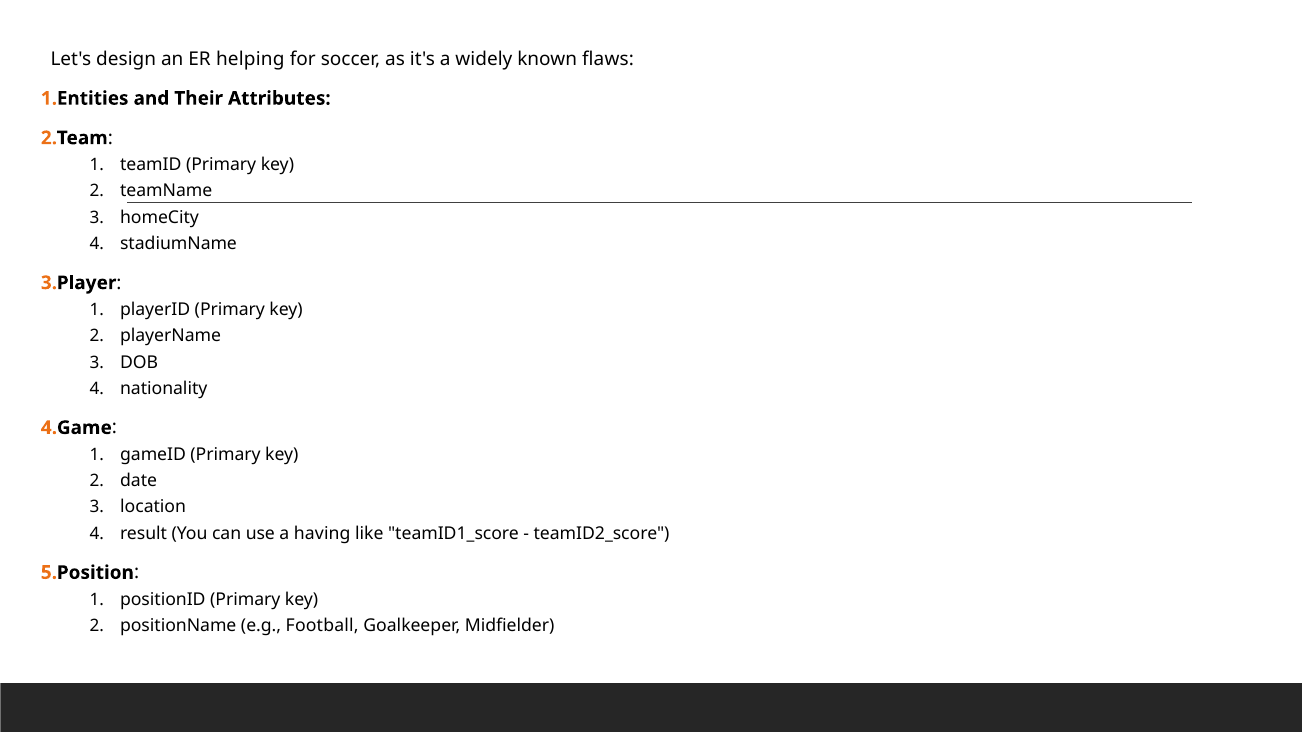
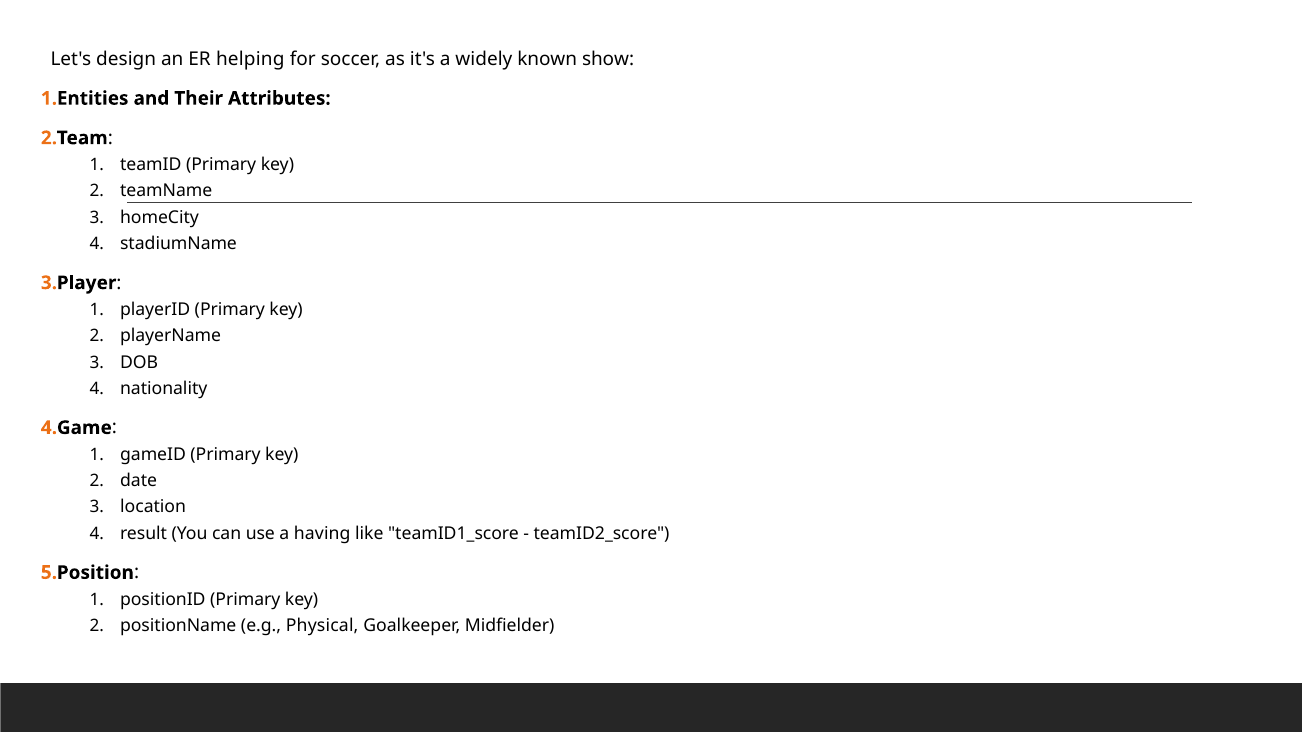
flaws: flaws -> show
Football: Football -> Physical
